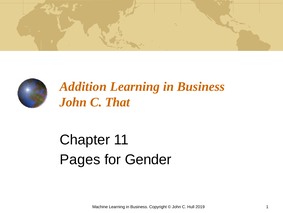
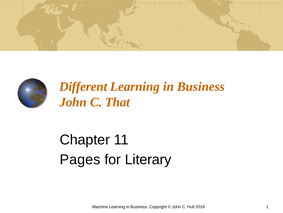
Addition: Addition -> Different
Gender: Gender -> Literary
